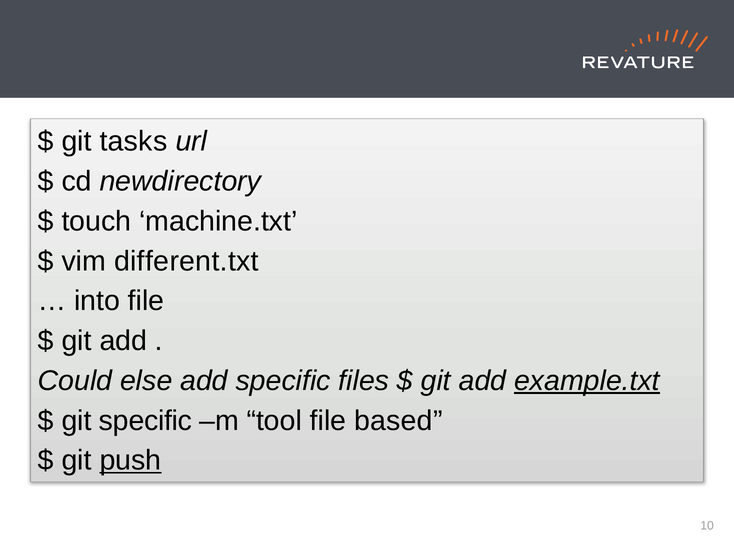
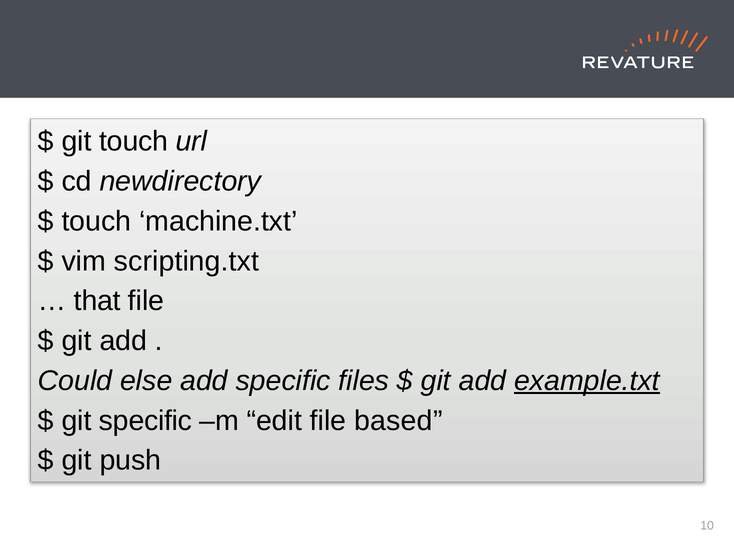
git tasks: tasks -> touch
different.txt: different.txt -> scripting.txt
into: into -> that
tool: tool -> edit
push underline: present -> none
